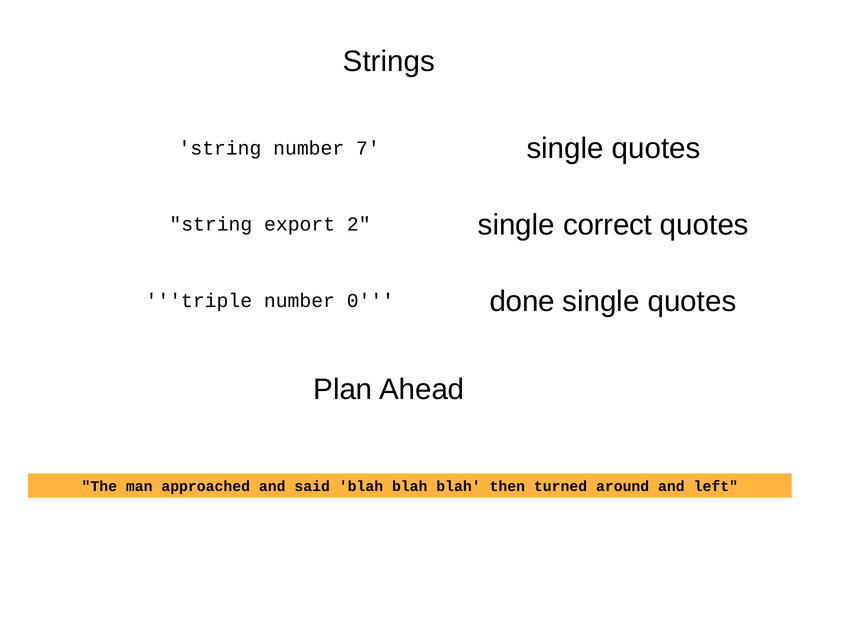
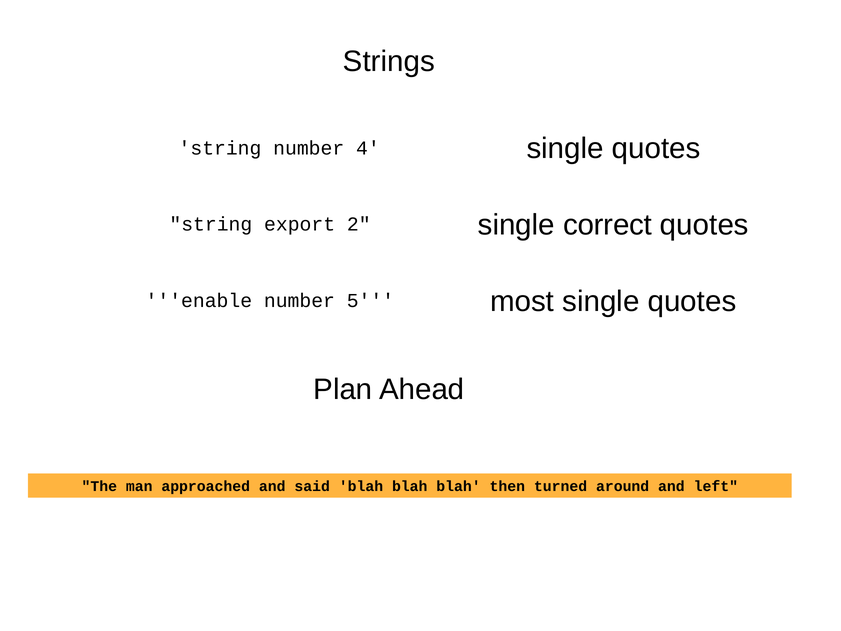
7: 7 -> 4
done: done -> most
triple: triple -> enable
0: 0 -> 5
